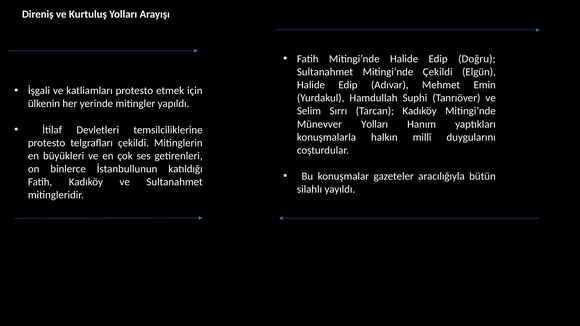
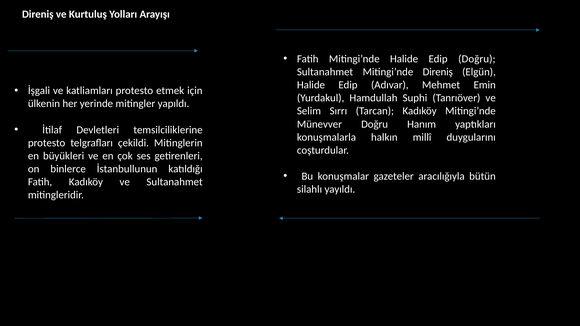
Mitingi’nde Çekildi: Çekildi -> Direniş
Münevver Yolları: Yolları -> Doğru
